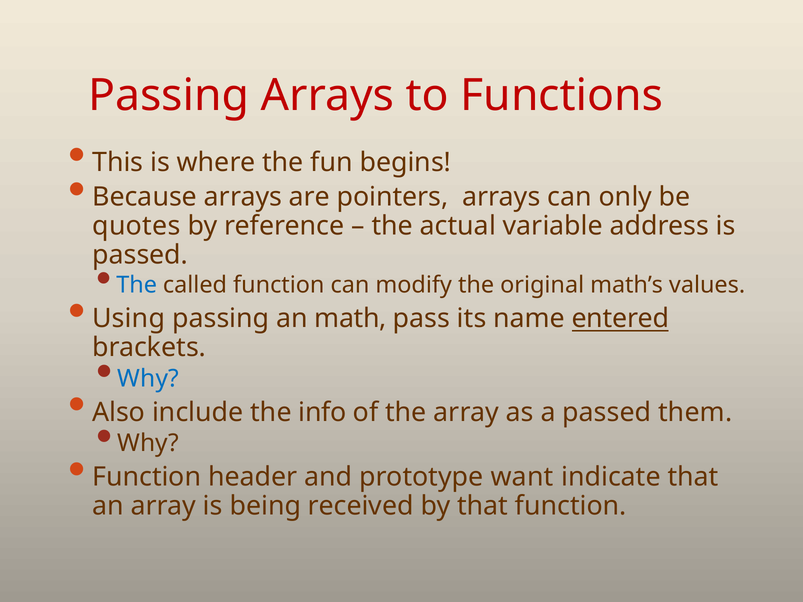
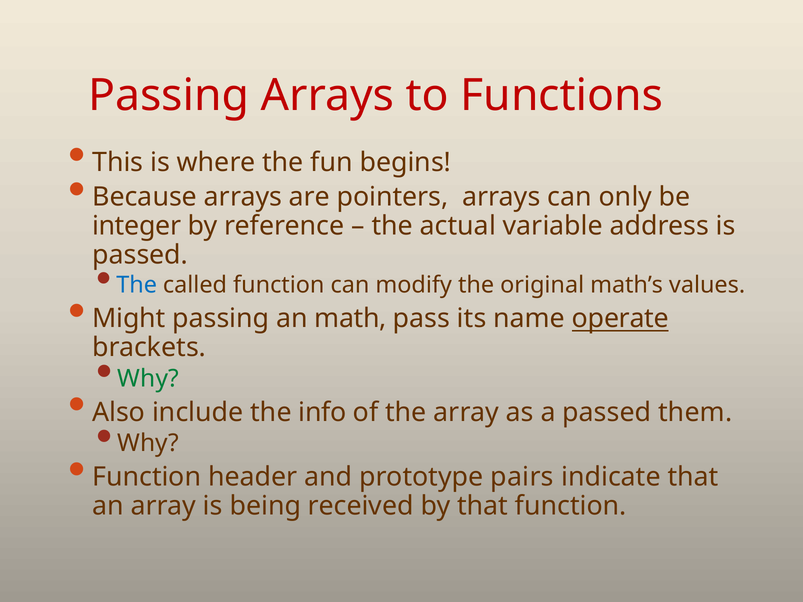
quotes: quotes -> integer
Using: Using -> Might
entered: entered -> operate
Why at (148, 379) colour: blue -> green
want: want -> pairs
